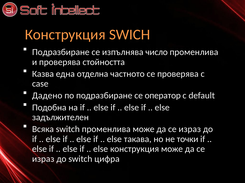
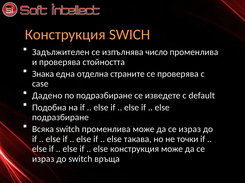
Подразбиране at (61, 52): Подразбиране -> Задължителен
Казва: Казва -> Знака
частното: частното -> страните
оператор: оператор -> изведете
задължителен at (60, 118): задължителен -> подразбиране
цифра: цифра -> връща
